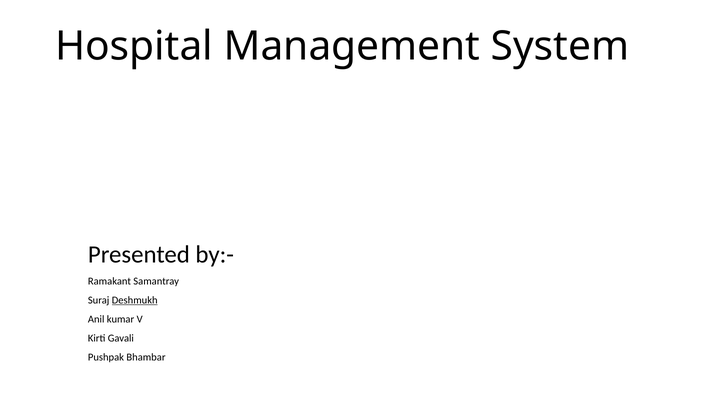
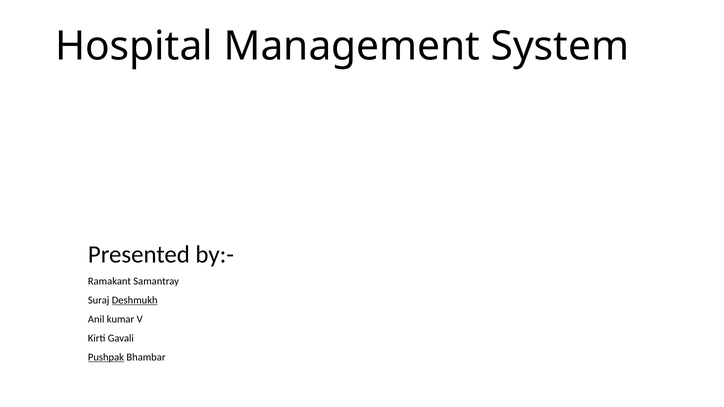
Pushpak underline: none -> present
